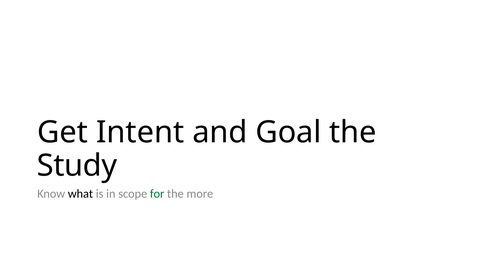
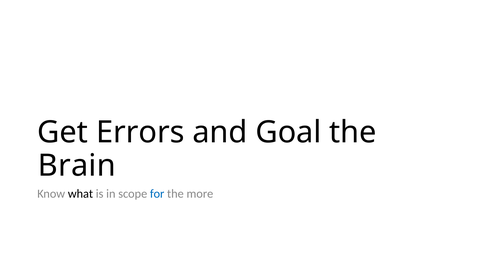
Intent: Intent -> Errors
Study: Study -> Brain
for colour: green -> blue
